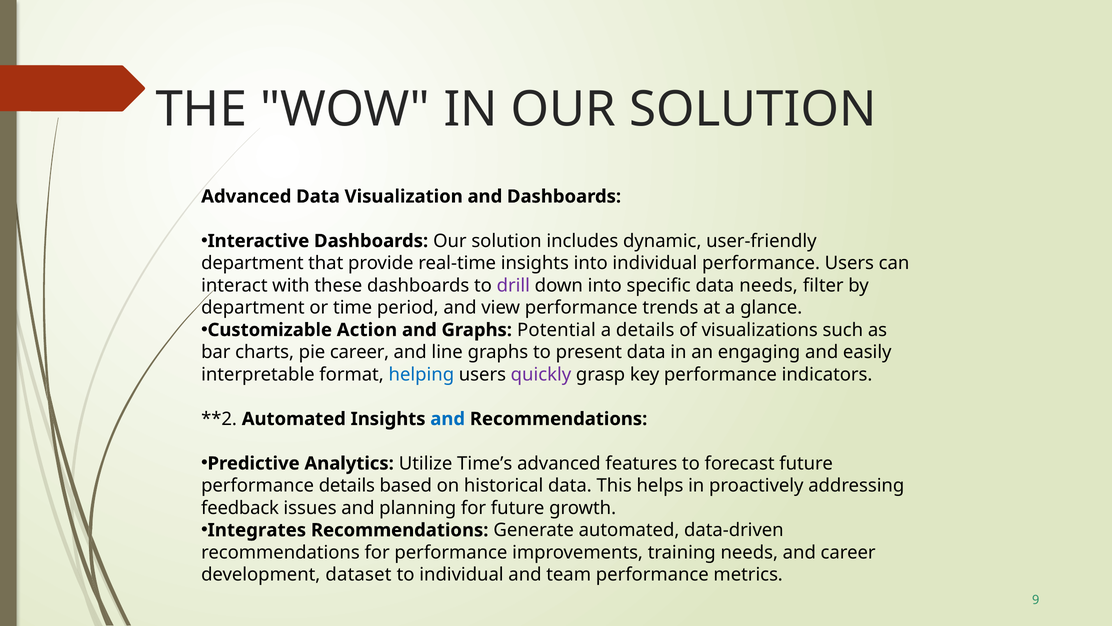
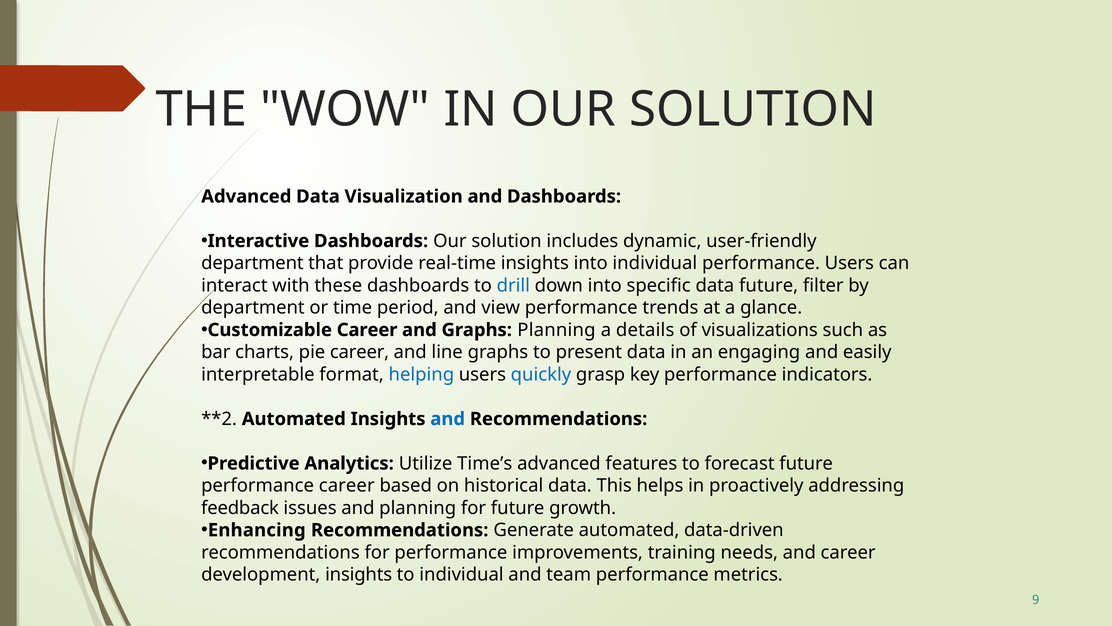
drill colour: purple -> blue
data needs: needs -> future
Customizable Action: Action -> Career
Graphs Potential: Potential -> Planning
quickly colour: purple -> blue
performance details: details -> career
Integrates: Integrates -> Enhancing
development dataset: dataset -> insights
